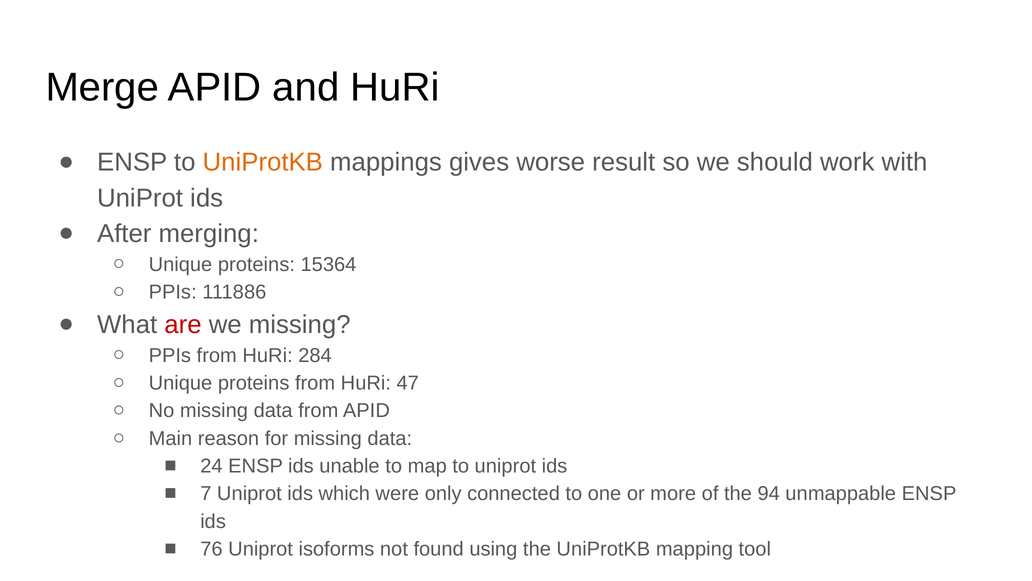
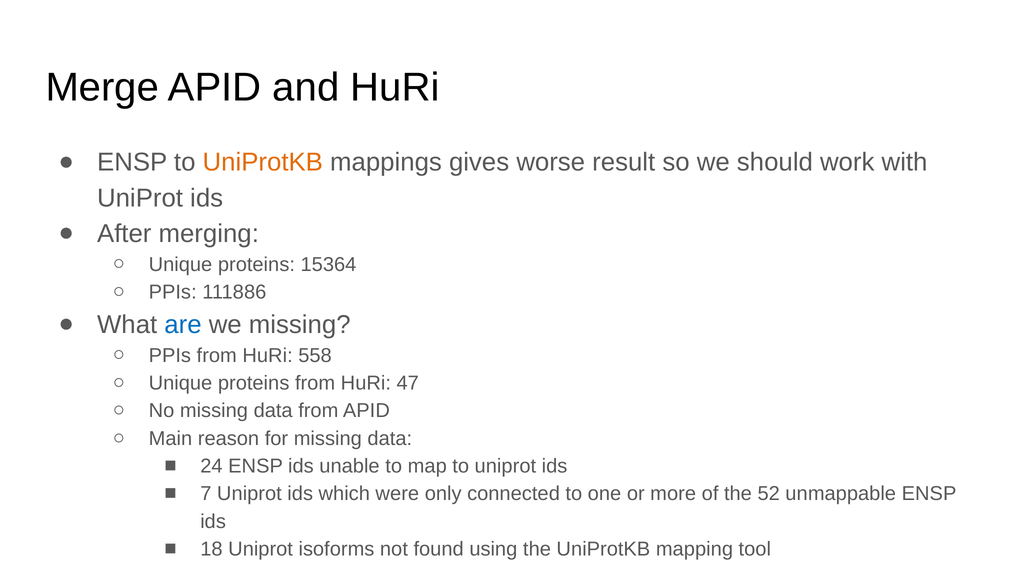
are colour: red -> blue
284: 284 -> 558
94: 94 -> 52
76: 76 -> 18
